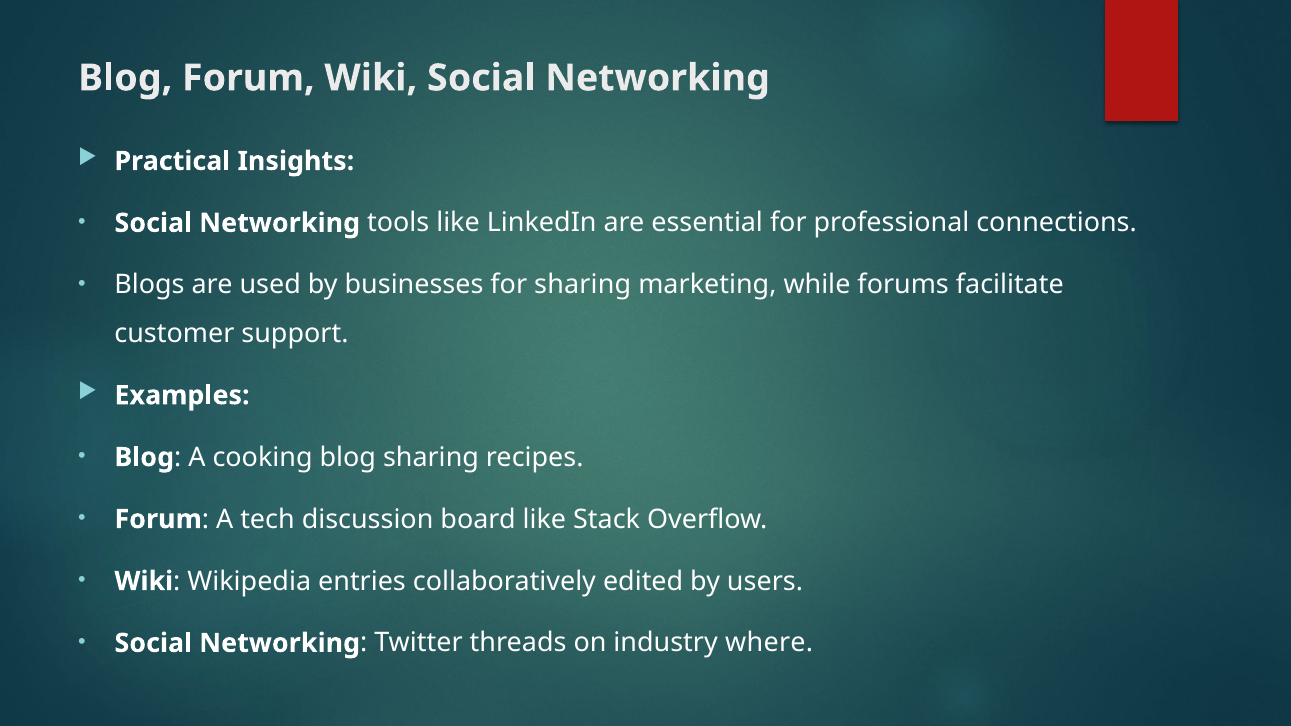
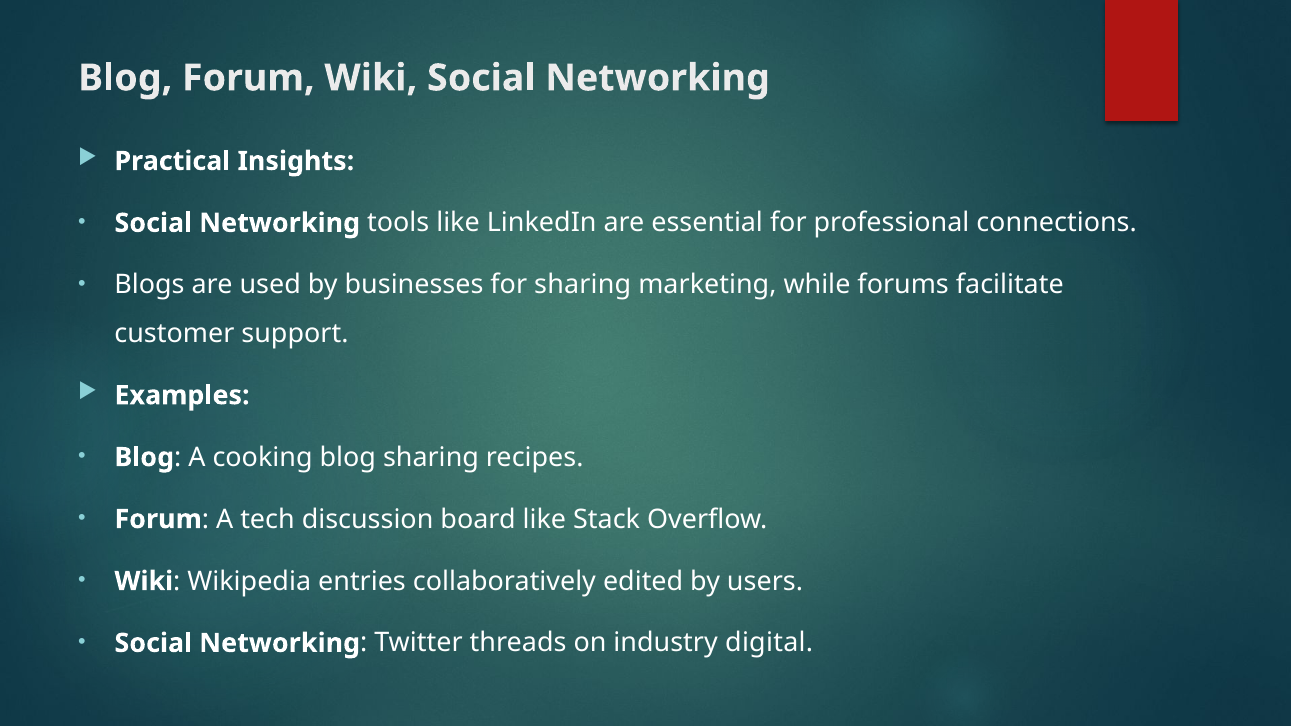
where: where -> digital
